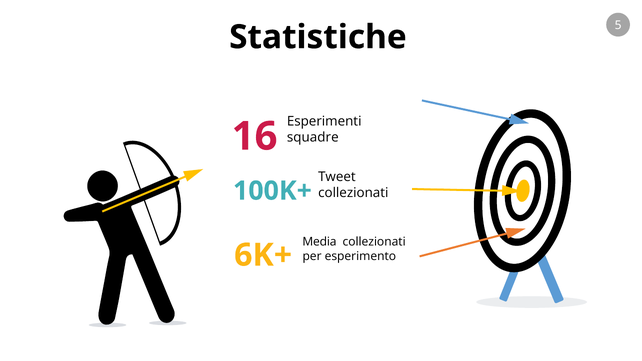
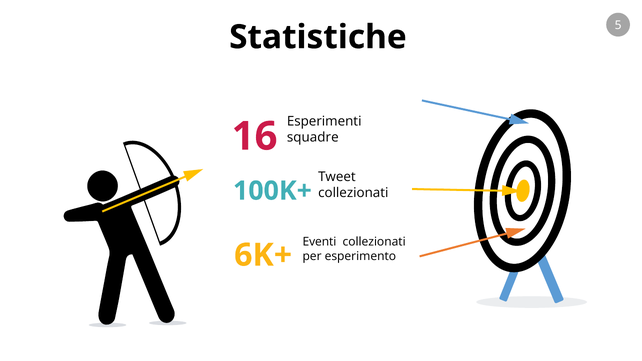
Media: Media -> Eventi
